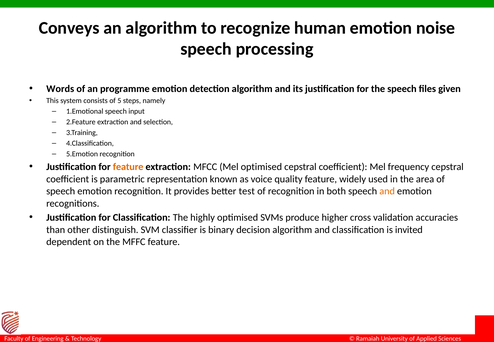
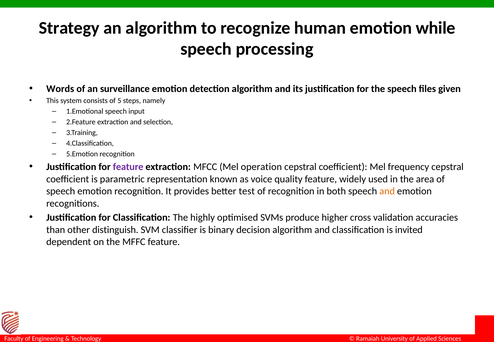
Conveys: Conveys -> Strategy
noise: noise -> while
programme: programme -> surveillance
feature at (128, 167) colour: orange -> purple
Mel optimised: optimised -> operation
